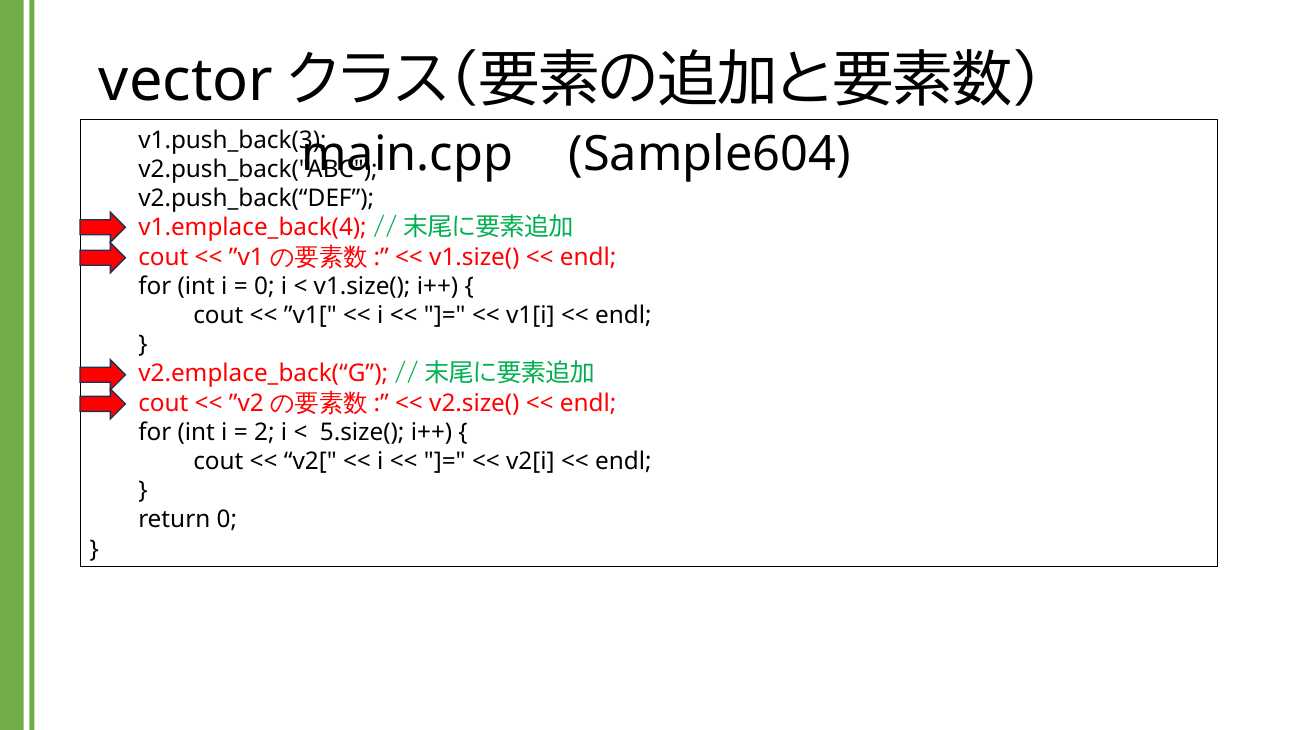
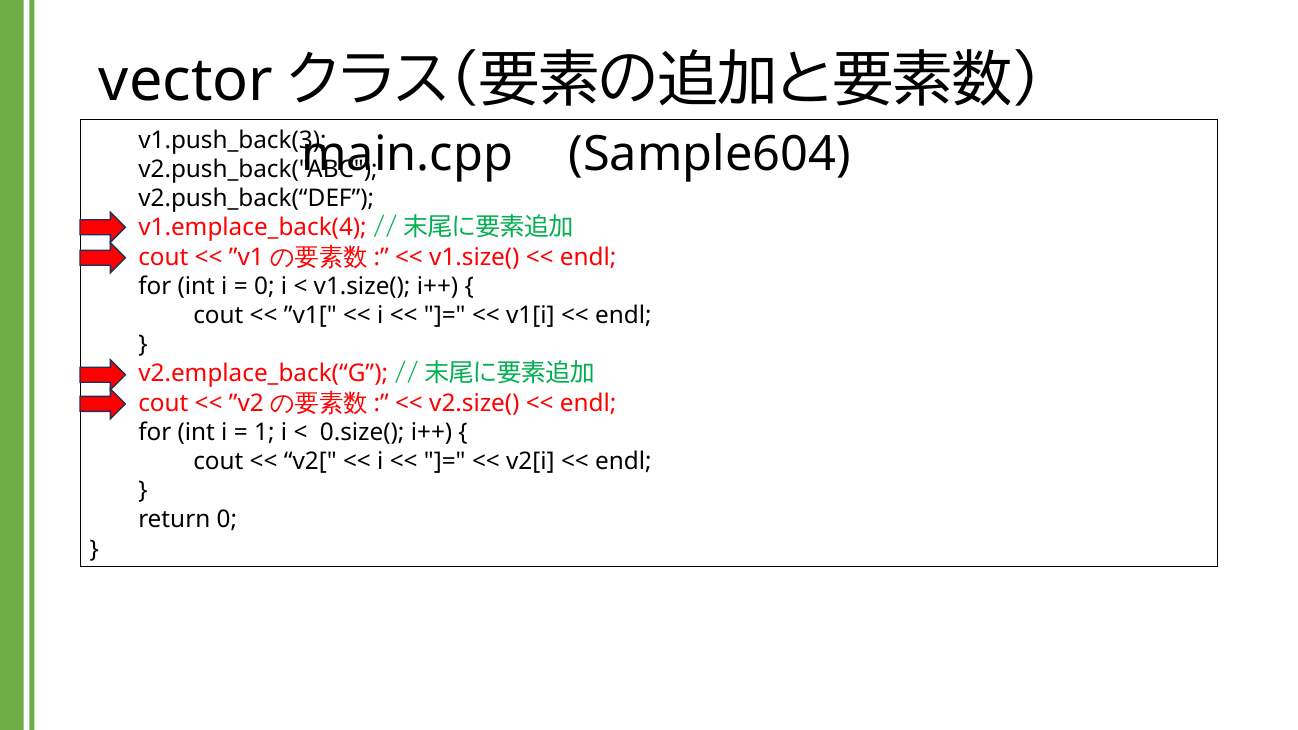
2: 2 -> 1
5.size(: 5.size( -> 0.size(
